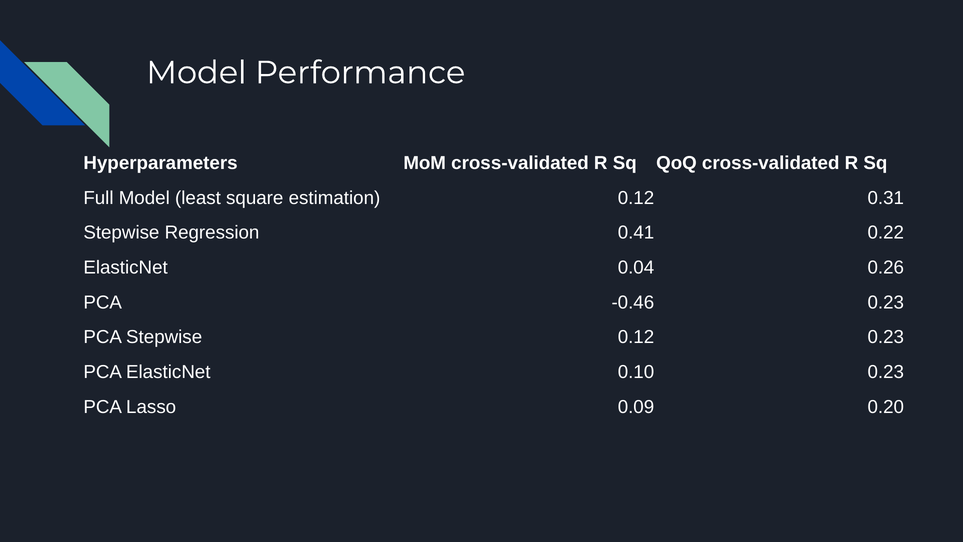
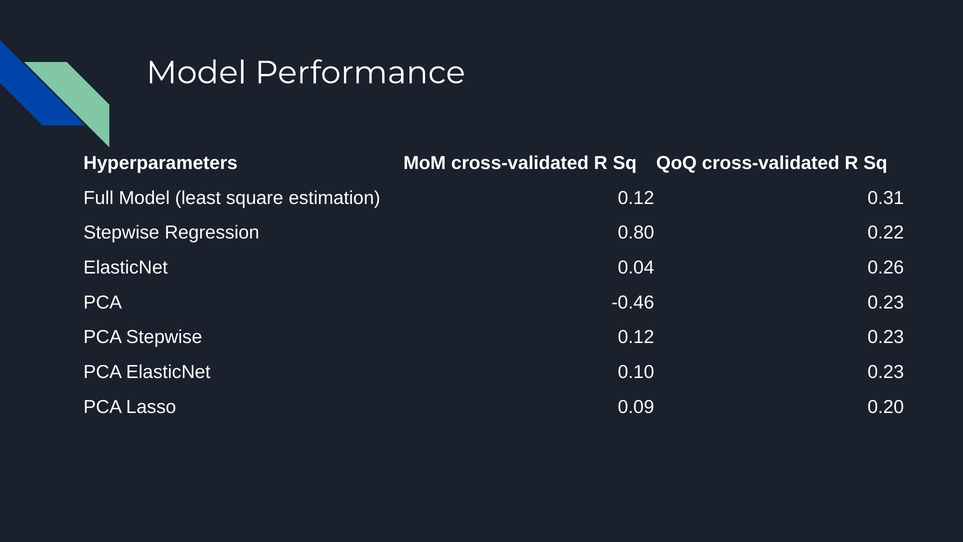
0.41: 0.41 -> 0.80
